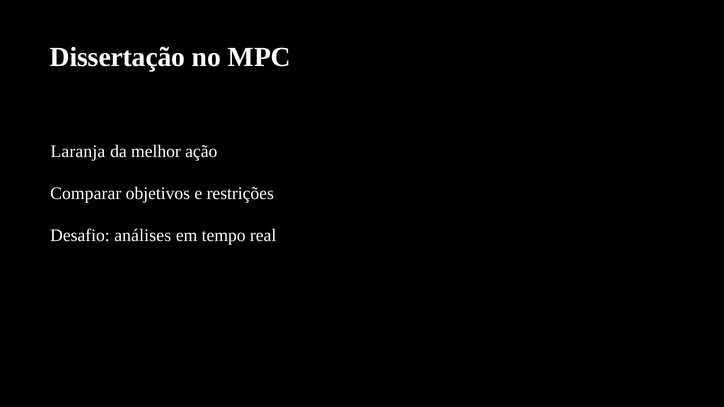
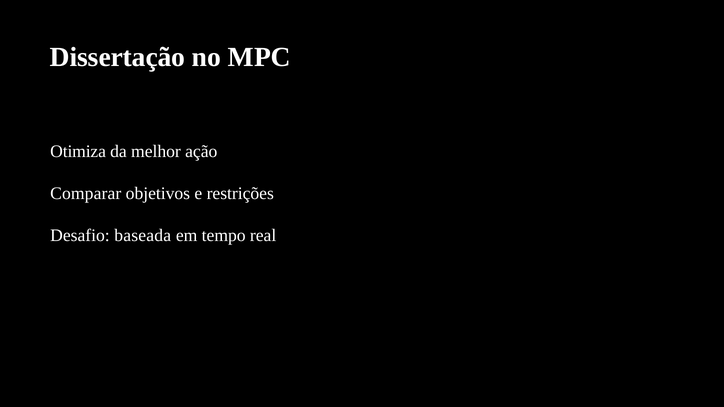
Laranja: Laranja -> Otimiza
análises: análises -> baseada
